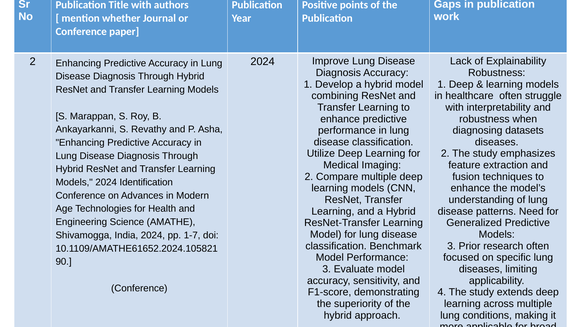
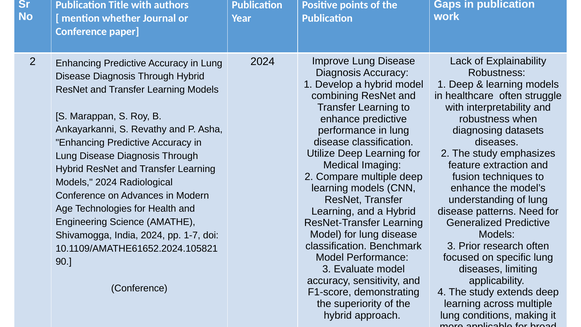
Identification: Identification -> Radiological
